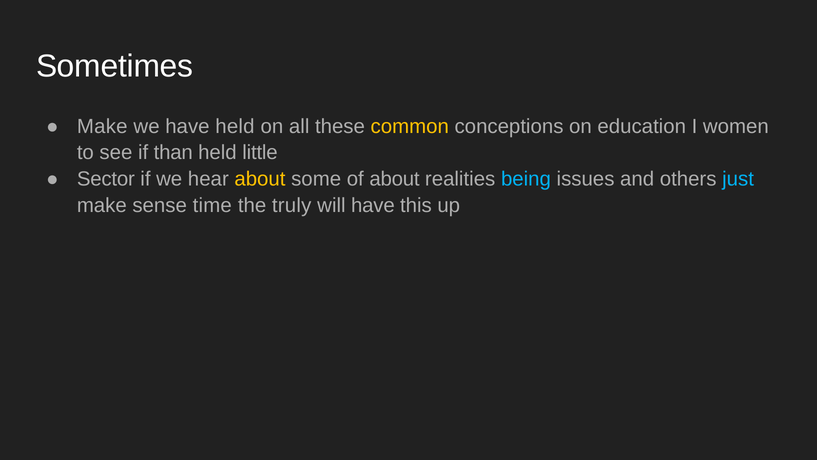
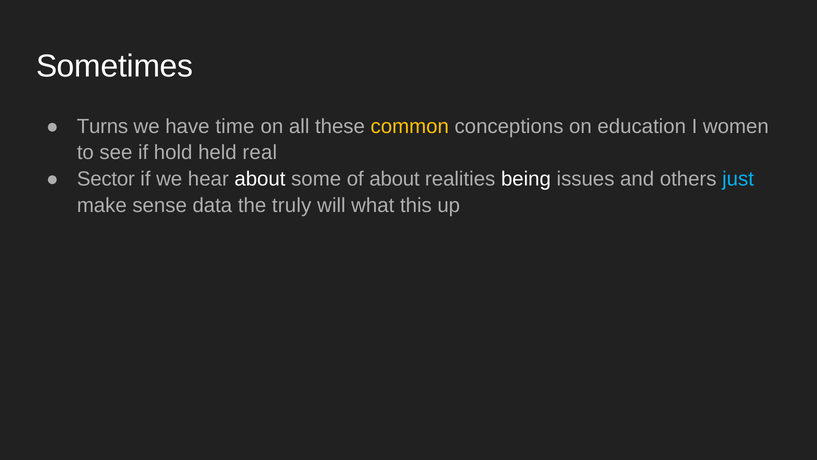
Make at (102, 126): Make -> Turns
have held: held -> time
than: than -> hold
little: little -> real
about at (260, 179) colour: yellow -> white
being colour: light blue -> white
time: time -> data
will have: have -> what
